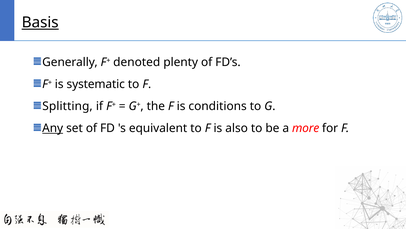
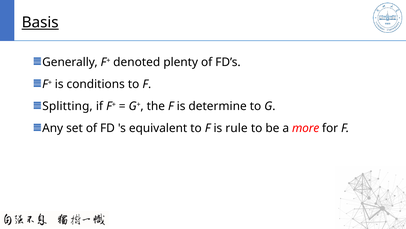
systematic: systematic -> conditions
conditions: conditions -> determine
Any underline: present -> none
also: also -> rule
